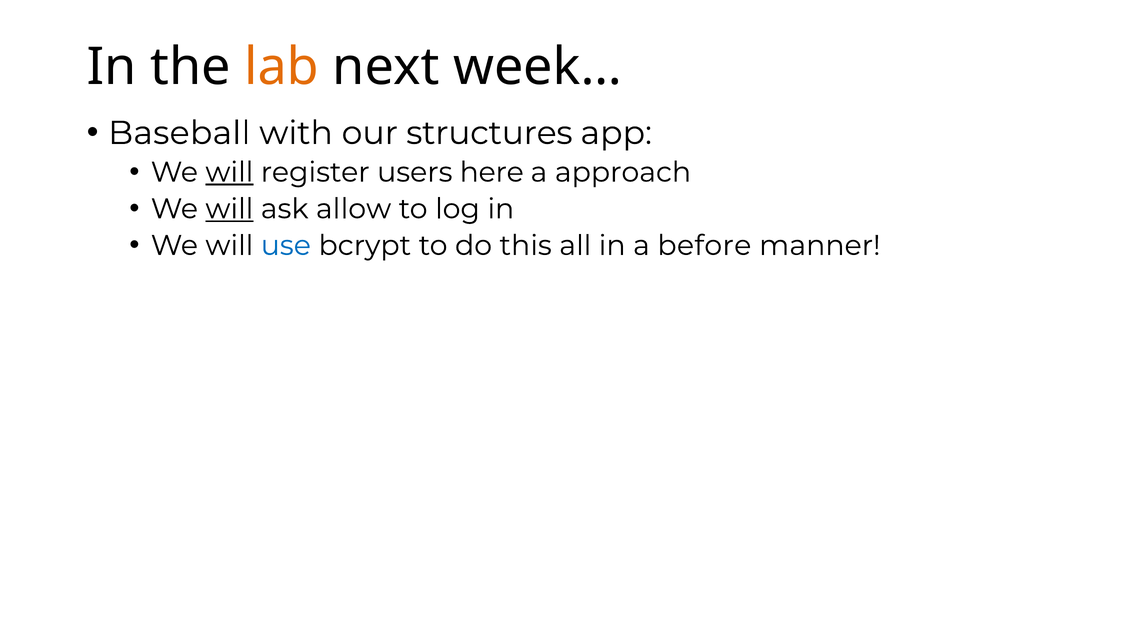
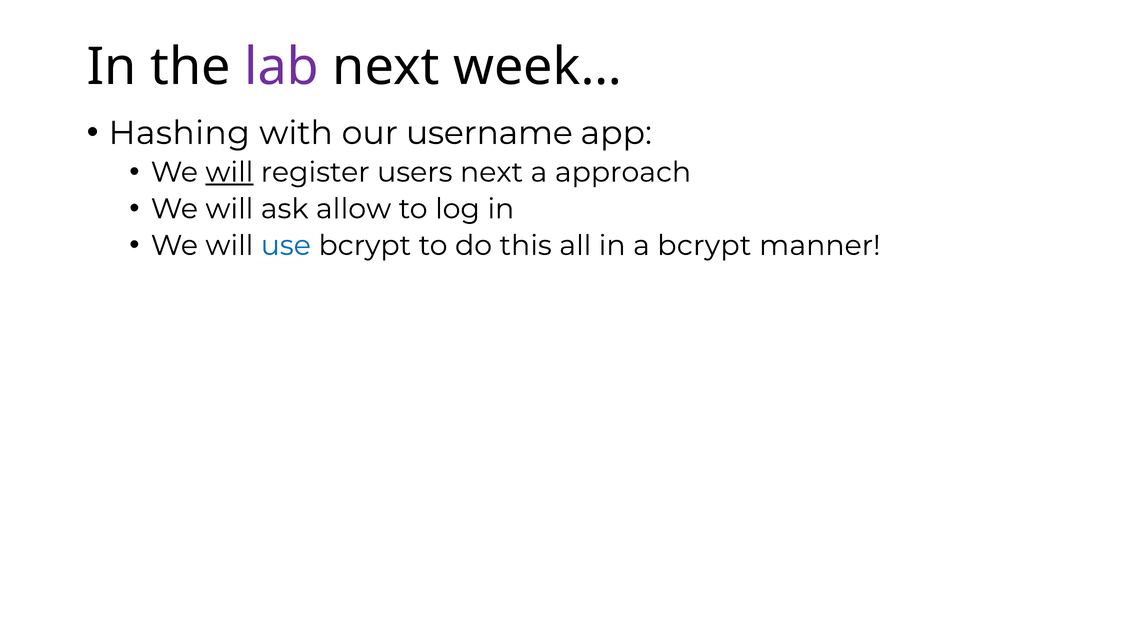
lab colour: orange -> purple
Baseball: Baseball -> Hashing
structures: structures -> username
users here: here -> next
will at (229, 209) underline: present -> none
a before: before -> bcrypt
